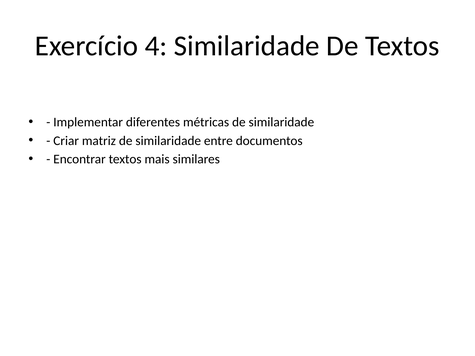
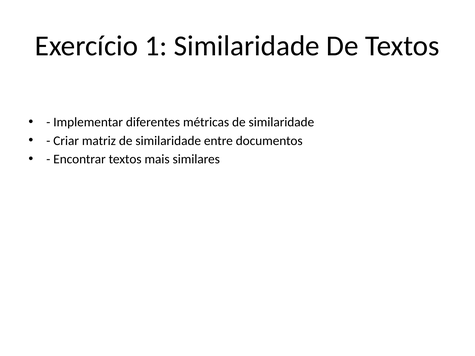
4: 4 -> 1
